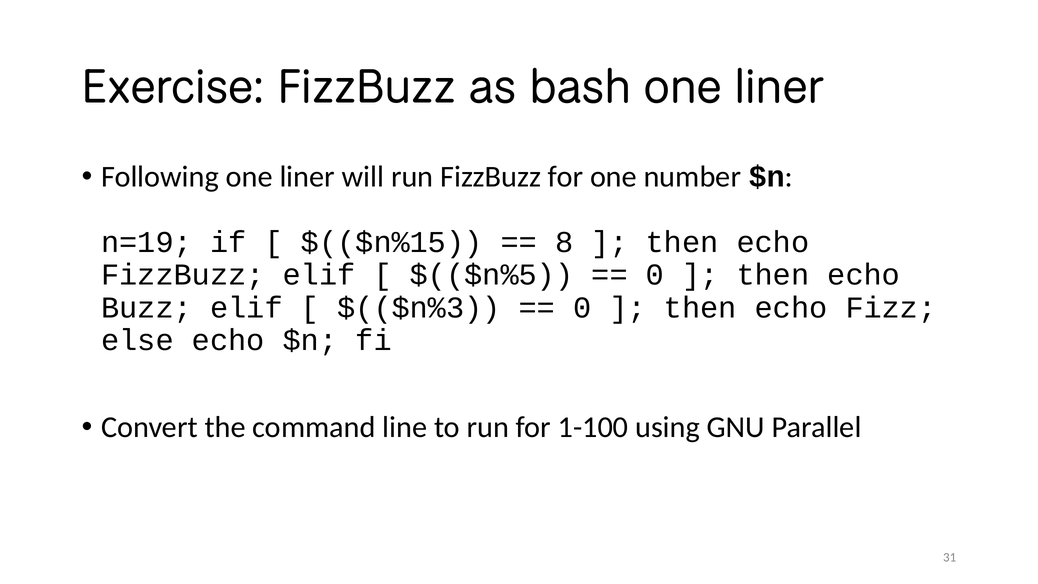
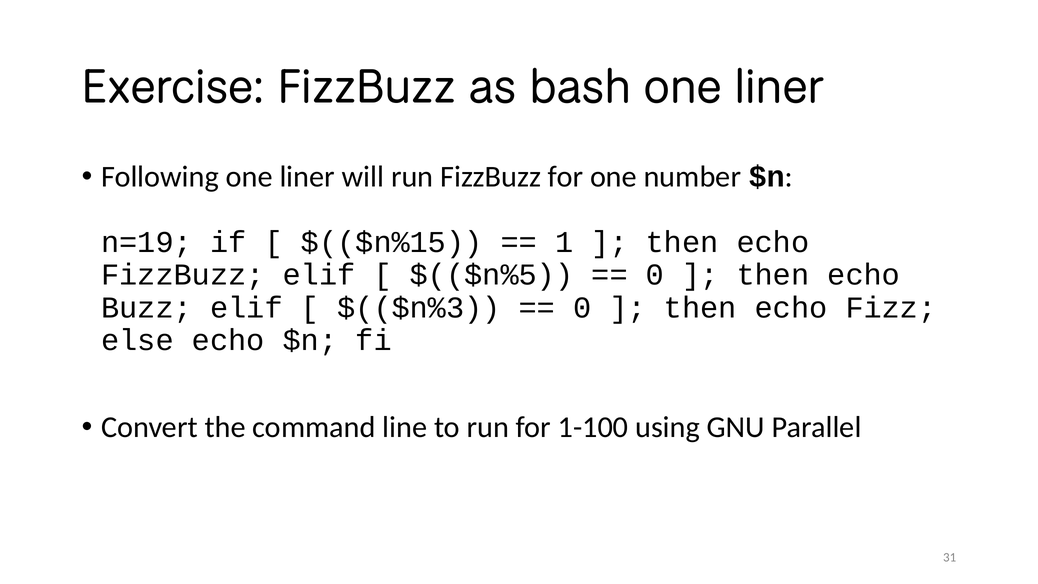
8: 8 -> 1
